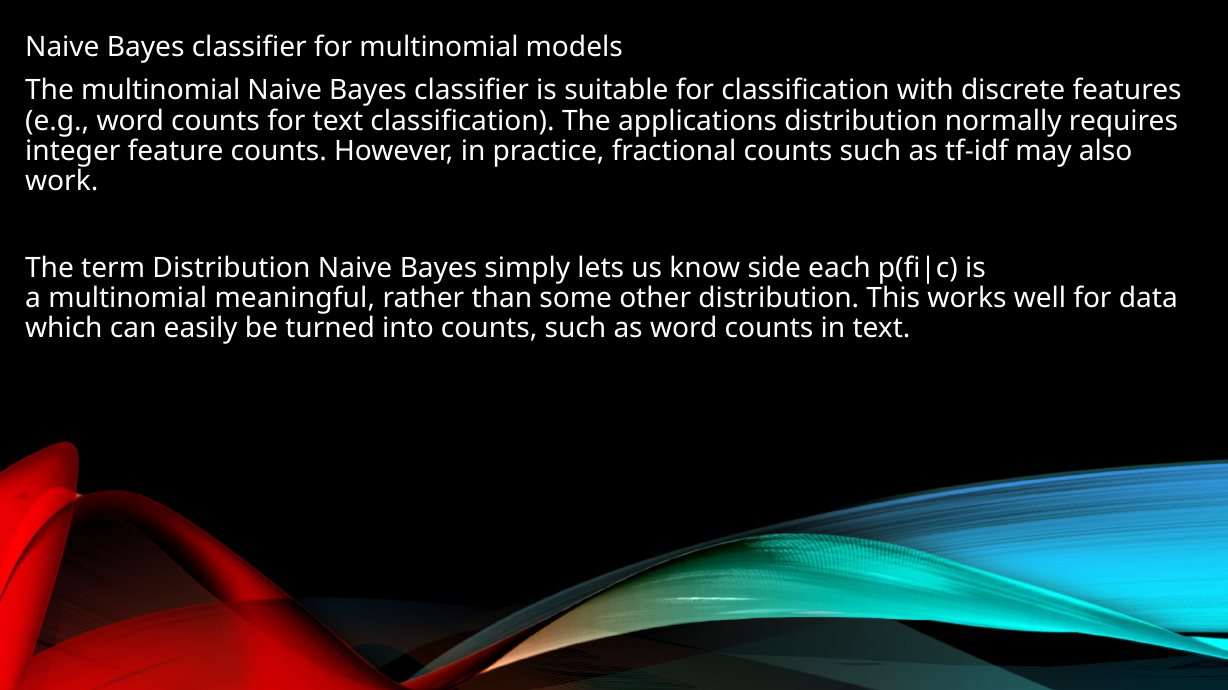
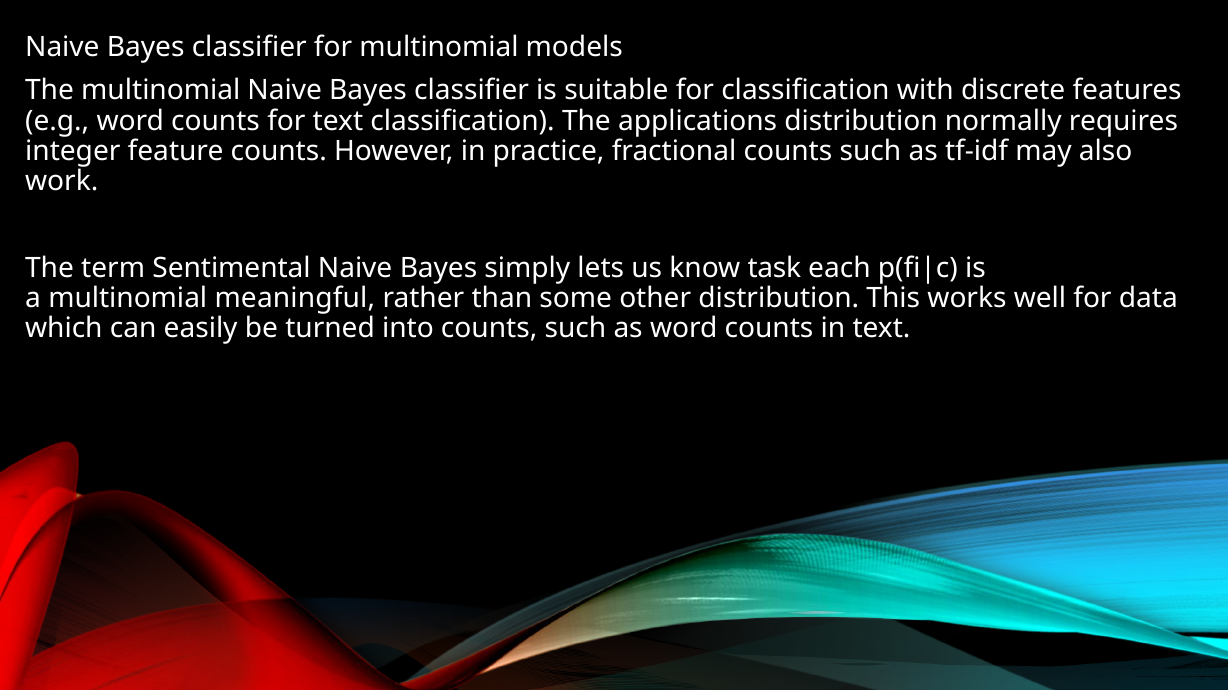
term Distribution: Distribution -> Sentimental
side: side -> task
